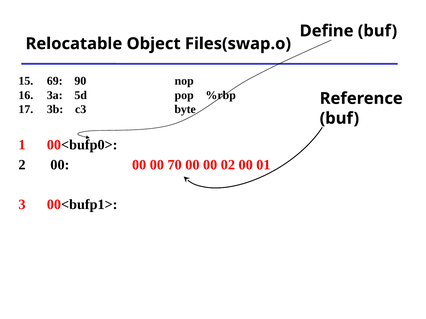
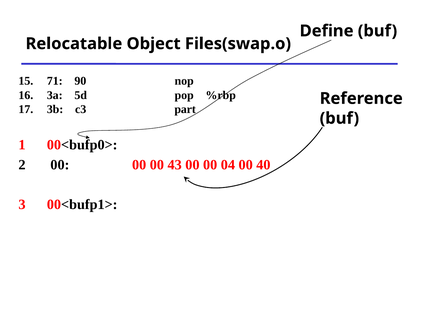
69: 69 -> 71
byte: byte -> part
70: 70 -> 43
02: 02 -> 04
01: 01 -> 40
